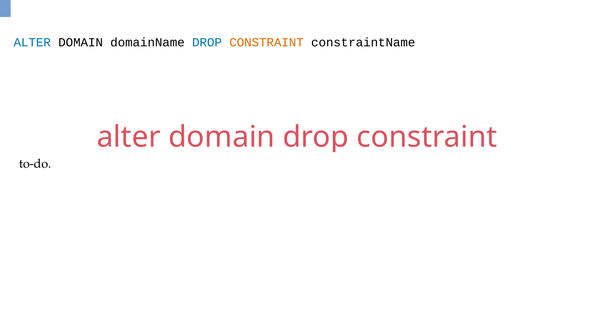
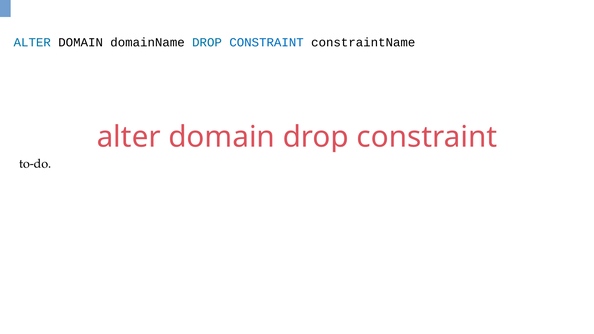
CONSTRAINT at (267, 42) colour: orange -> blue
